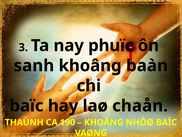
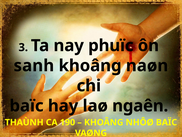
baàn: baàn -> naøn
chaån: chaån -> ngaên
